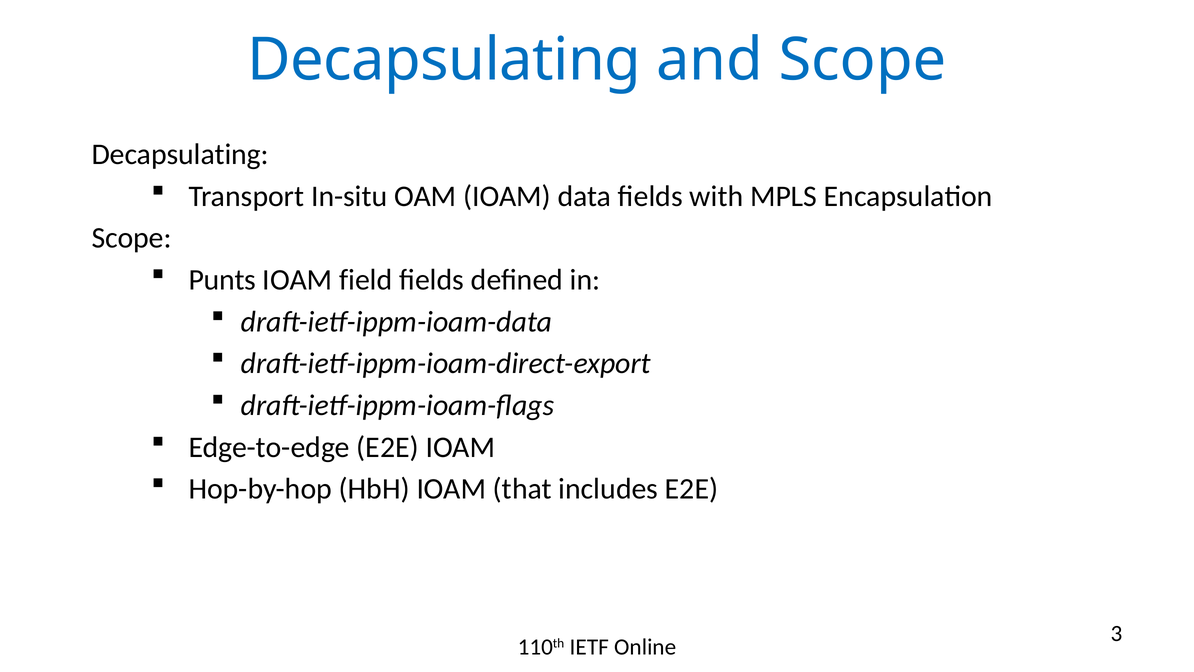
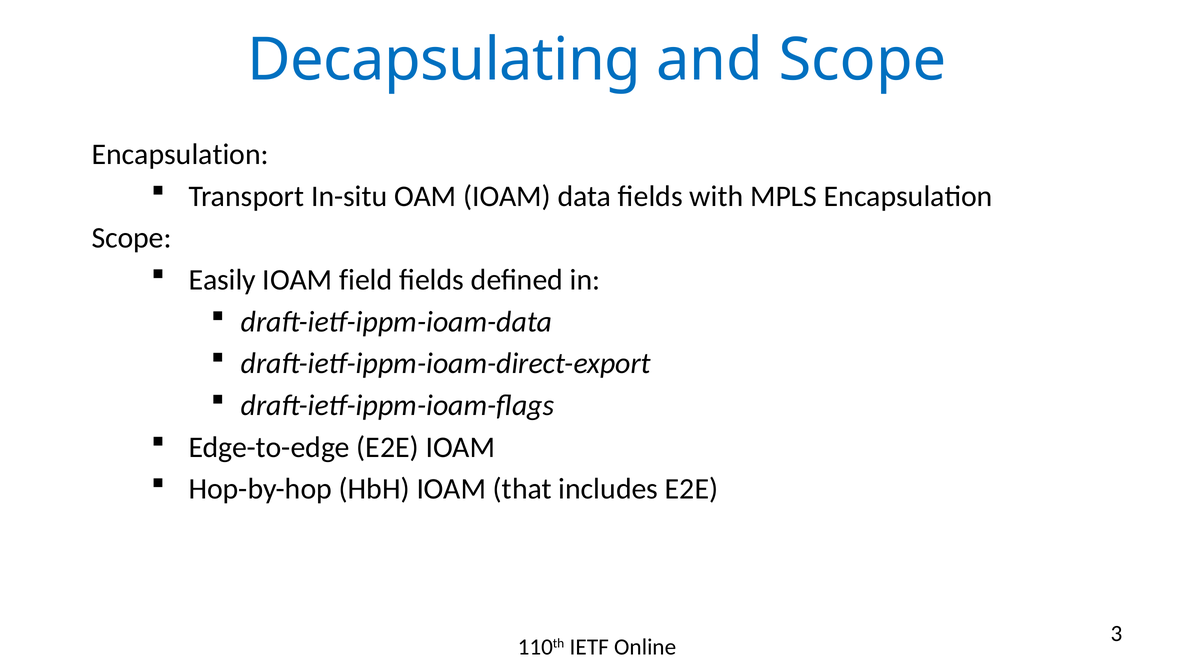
Decapsulating at (180, 154): Decapsulating -> Encapsulation
Punts: Punts -> Easily
